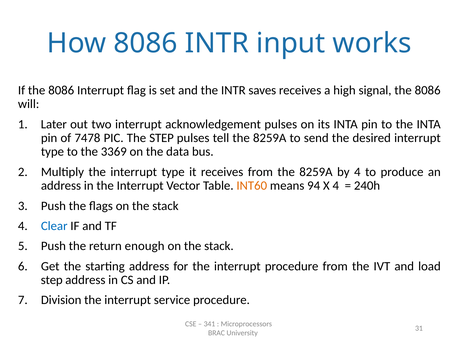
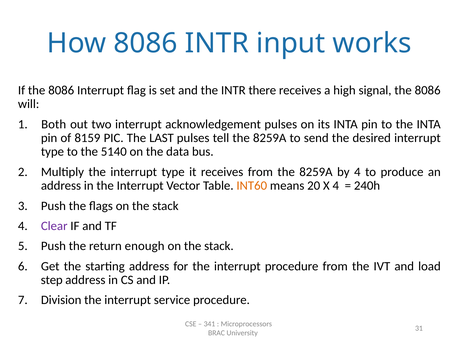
saves: saves -> there
Later: Later -> Both
7478: 7478 -> 8159
The STEP: STEP -> LAST
3369: 3369 -> 5140
94: 94 -> 20
Clear colour: blue -> purple
